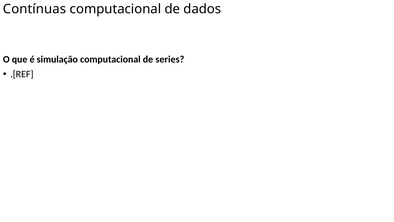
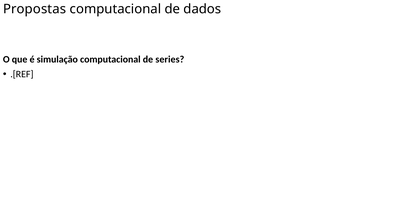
Contínuas: Contínuas -> Propostas
